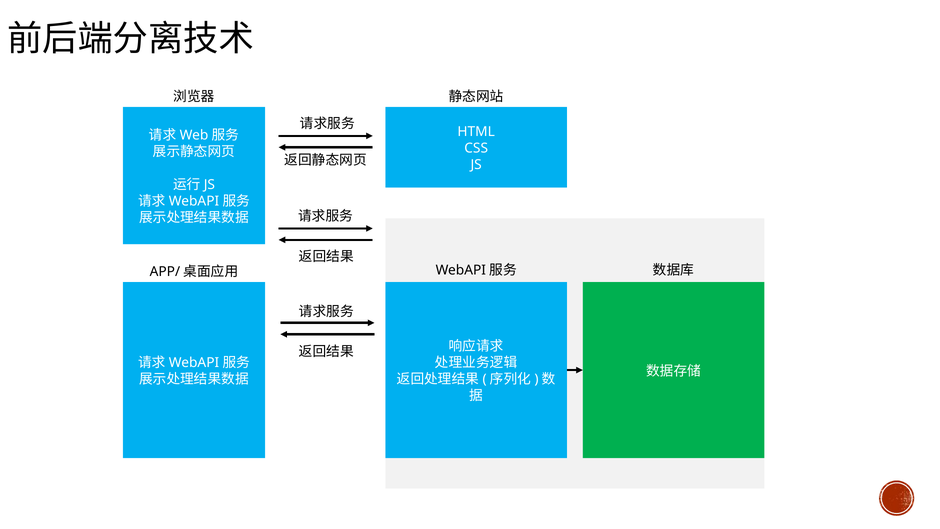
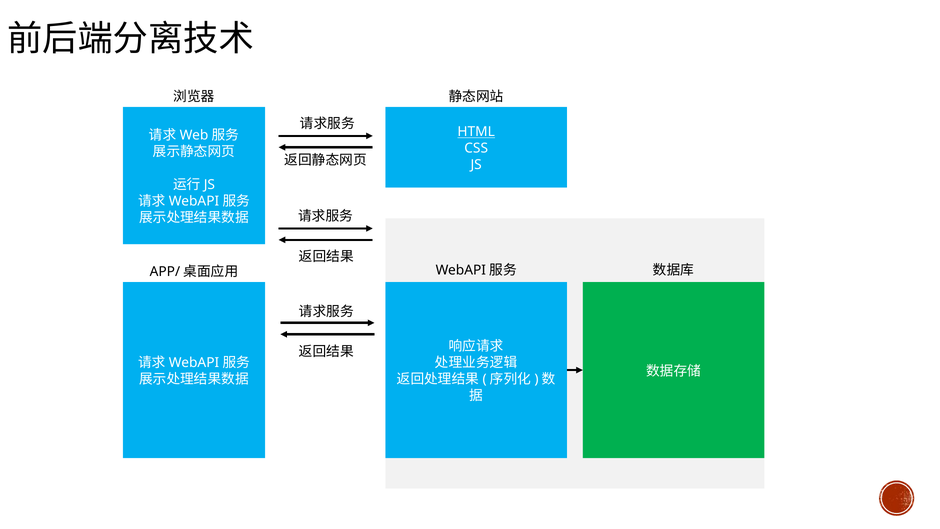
HTML underline: none -> present
